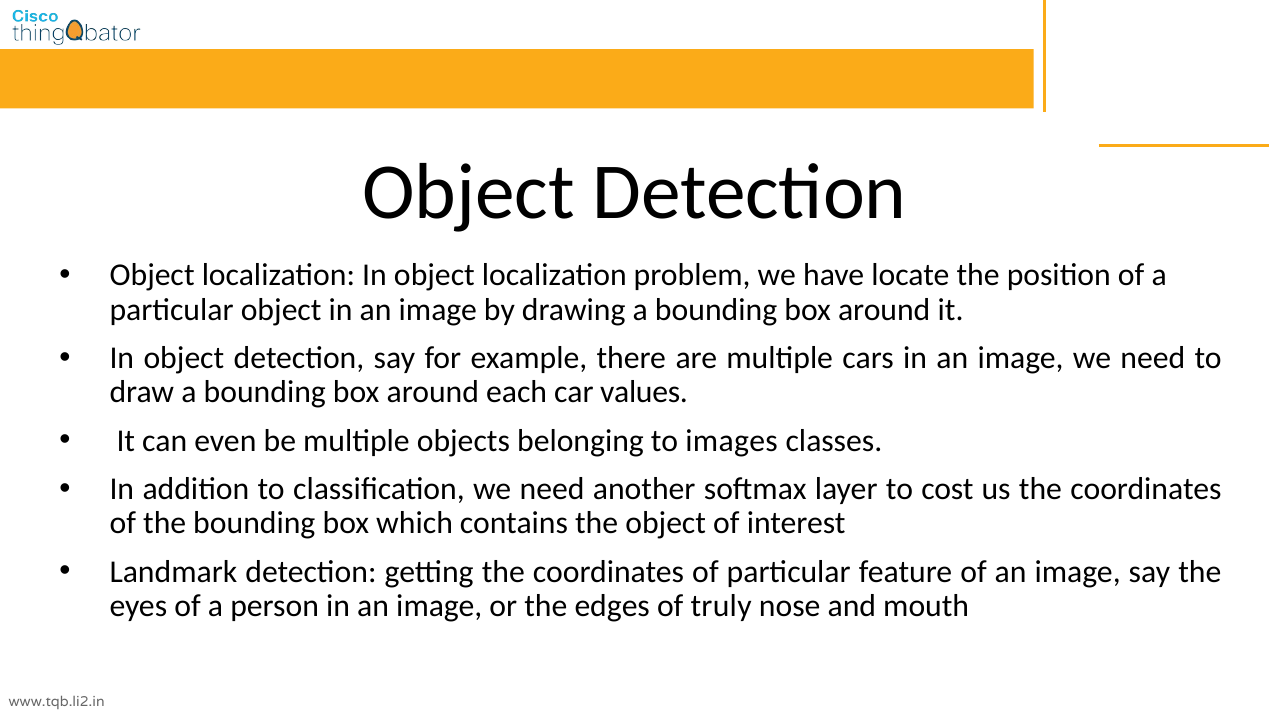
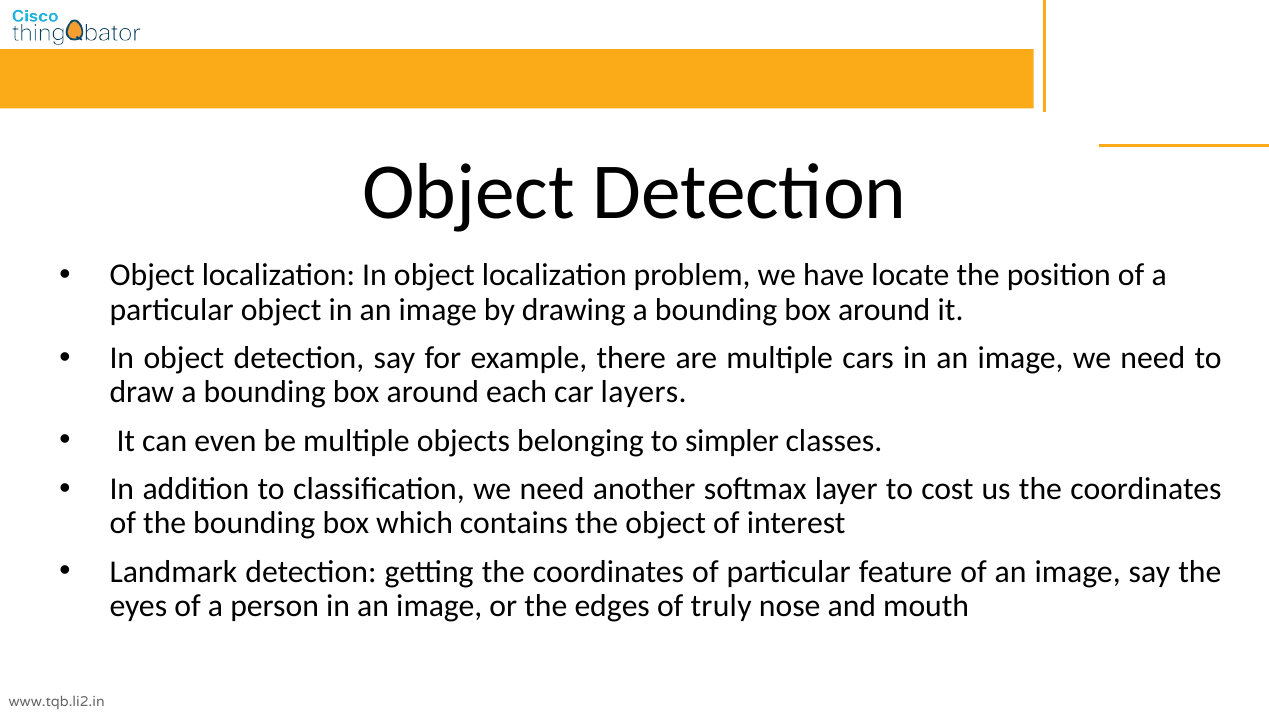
values: values -> layers
images: images -> simpler
